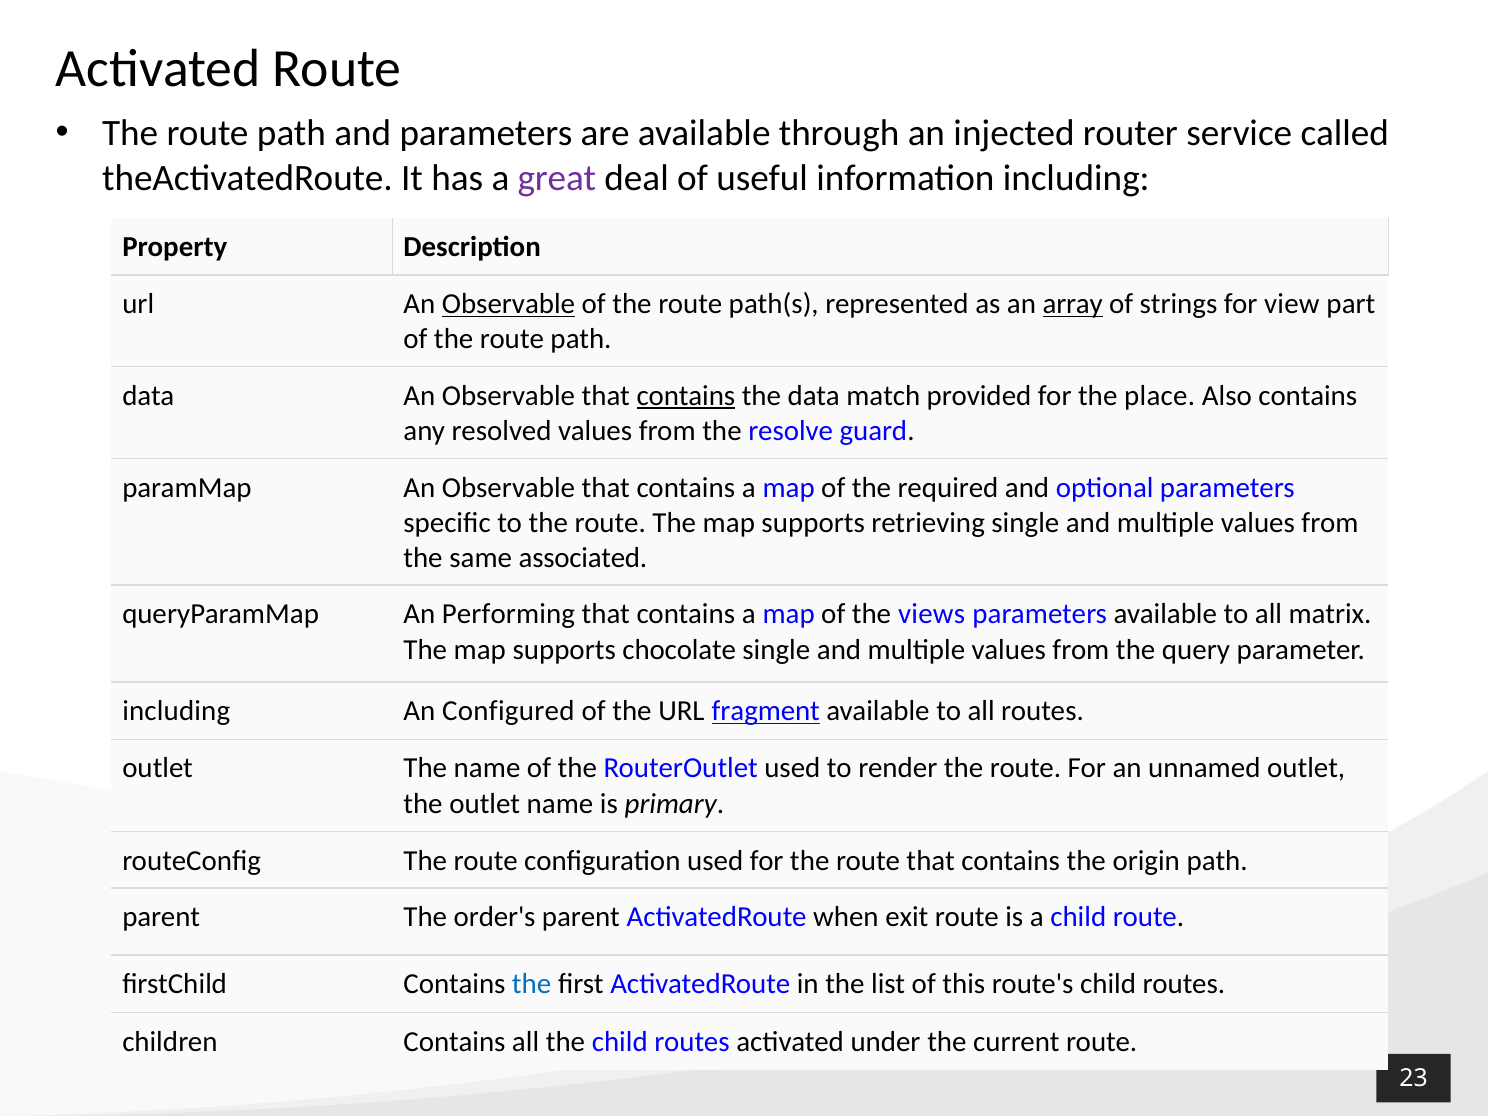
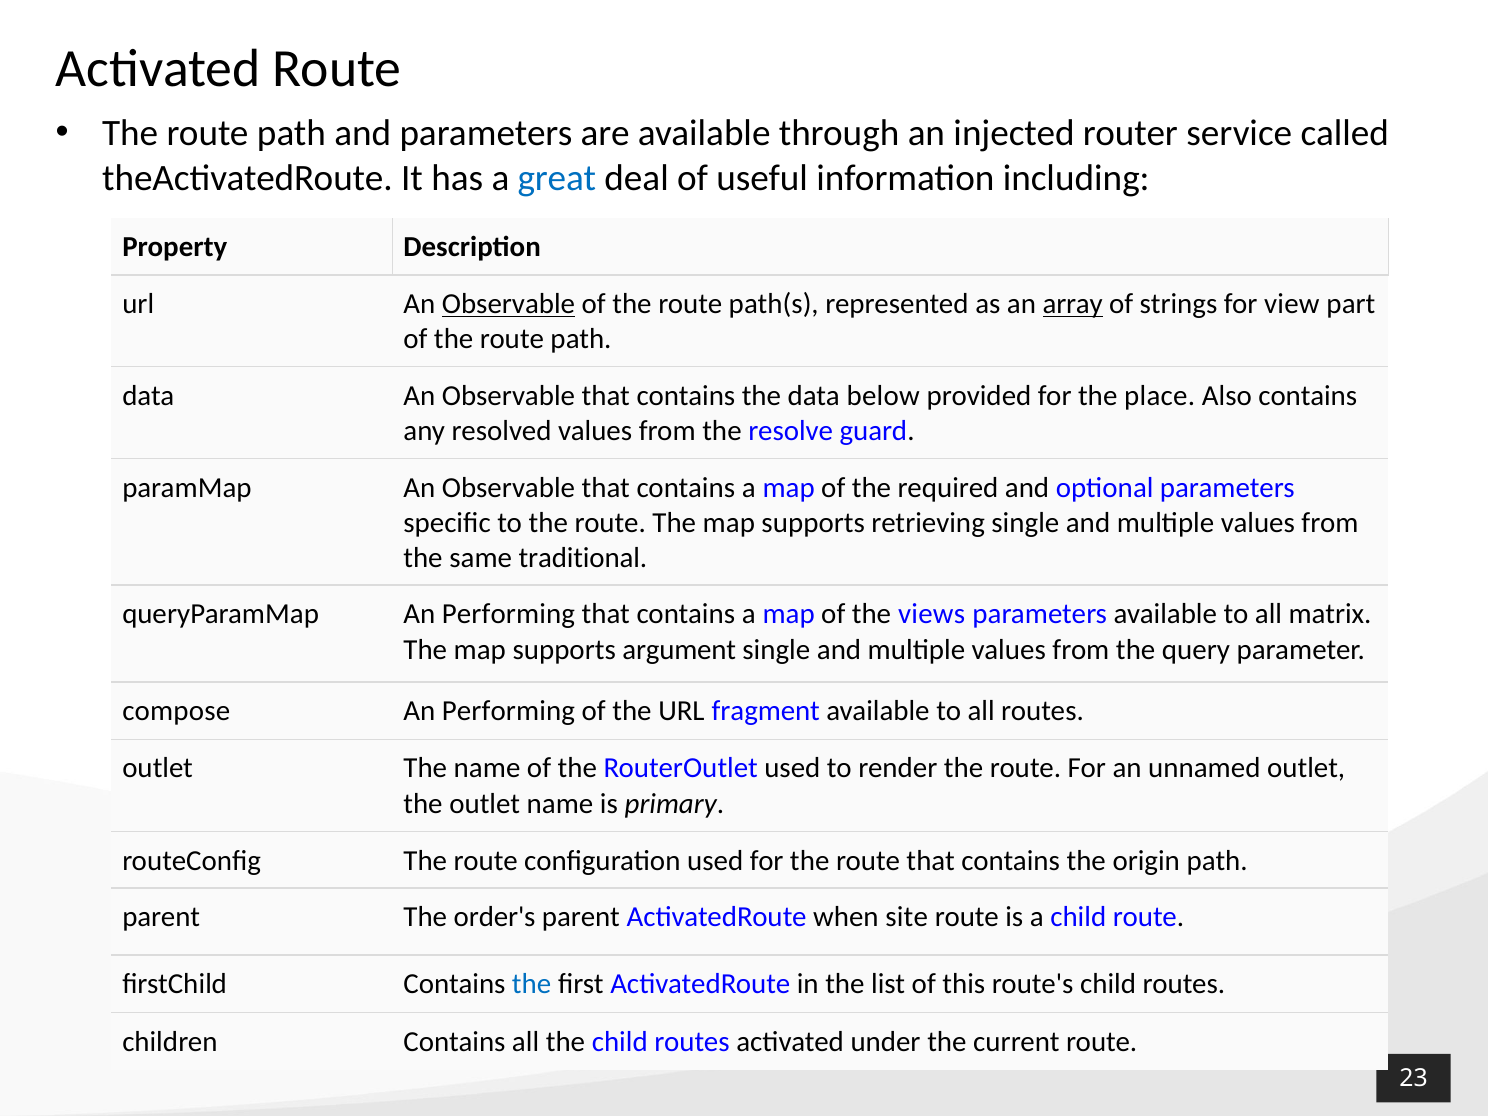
great colour: purple -> blue
contains at (686, 396) underline: present -> none
match: match -> below
associated: associated -> traditional
chocolate: chocolate -> argument
including at (176, 711): including -> compose
Configured at (508, 711): Configured -> Performing
fragment underline: present -> none
exit: exit -> site
